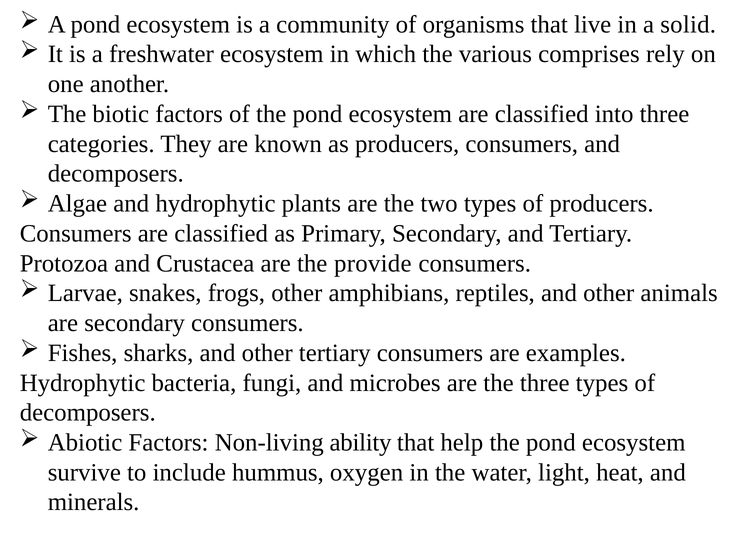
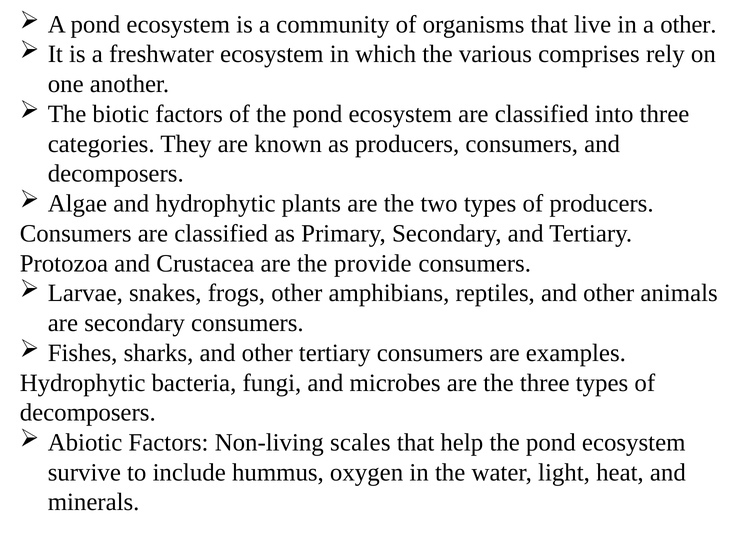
a solid: solid -> other
ability: ability -> scales
